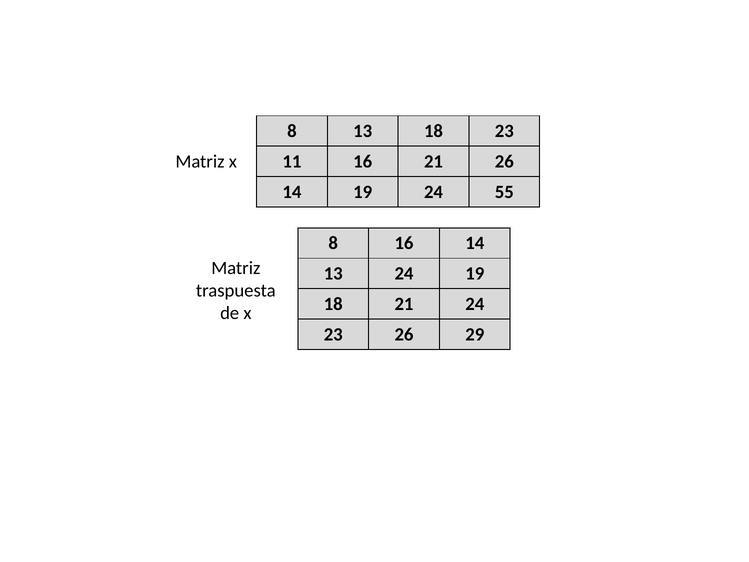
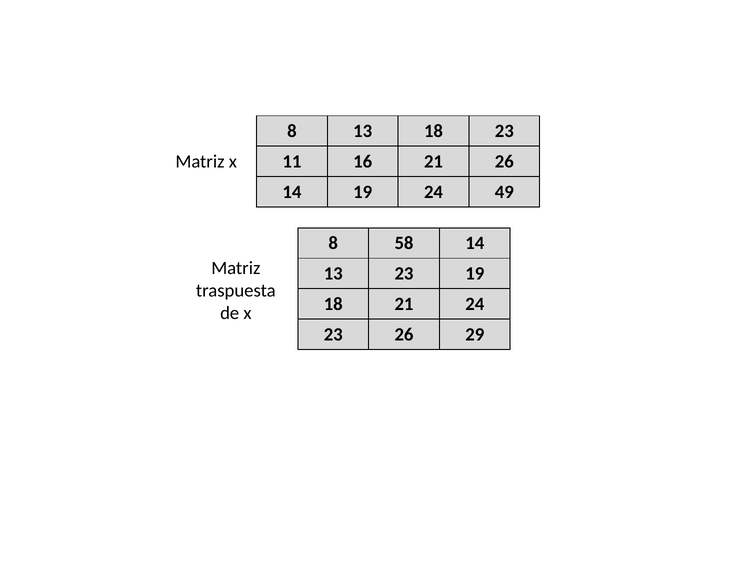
55: 55 -> 49
8 16: 16 -> 58
13 24: 24 -> 23
